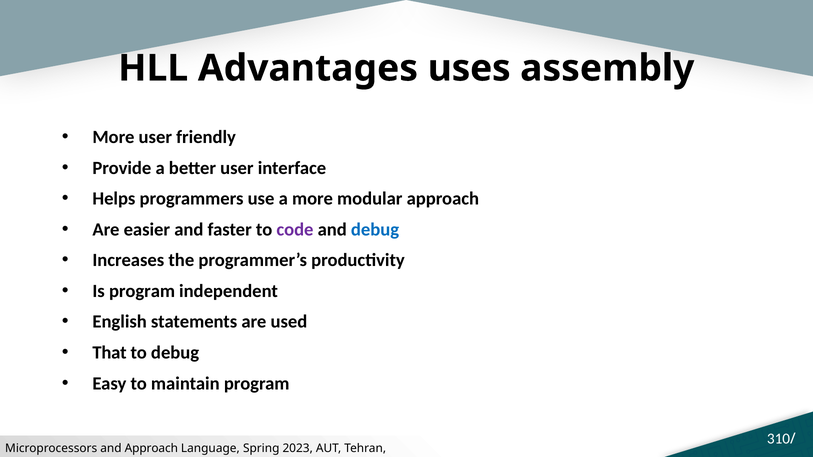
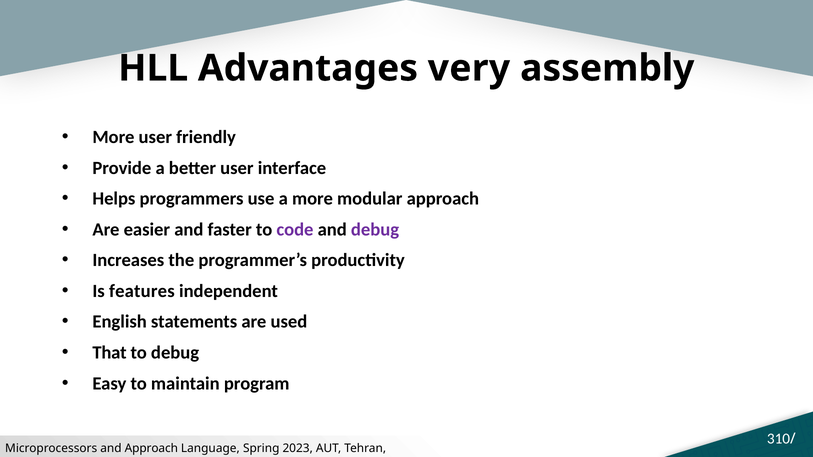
uses: uses -> very
debug at (375, 230) colour: blue -> purple
Is program: program -> features
